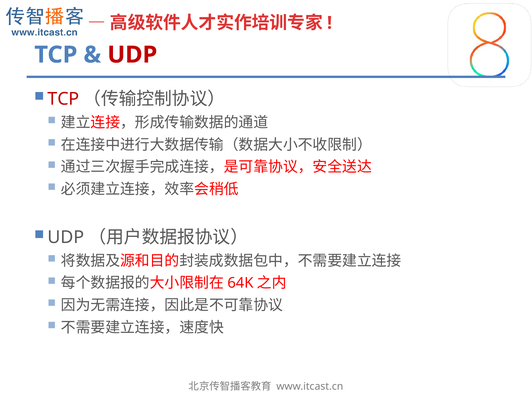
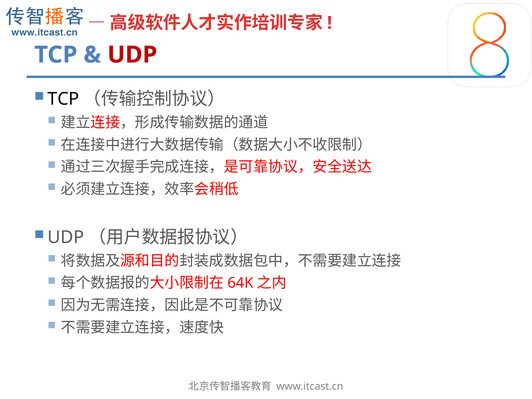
TCP at (63, 99) colour: red -> black
